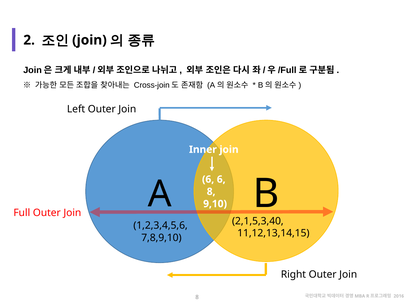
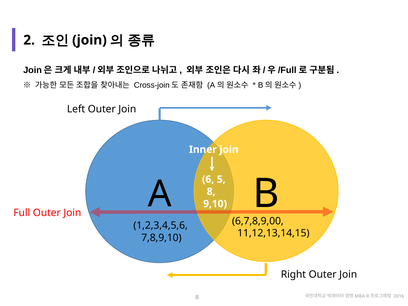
6 6: 6 -> 5
2,1,5,3,40: 2,1,5,3,40 -> 6,7,8,9,00
